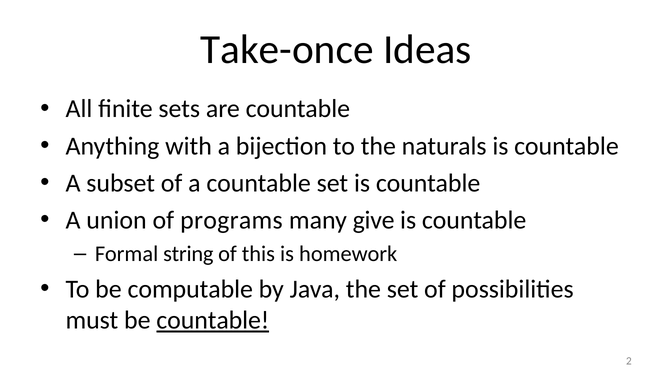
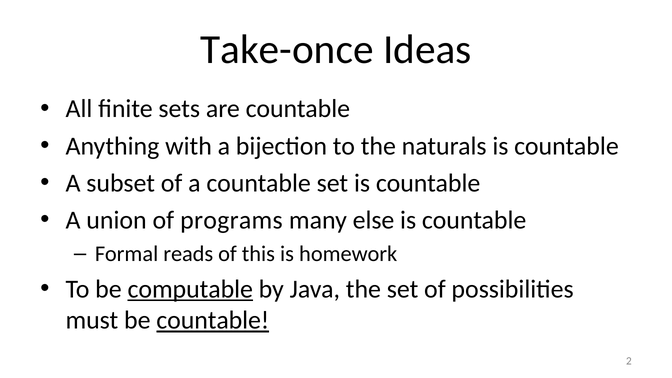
give: give -> else
string: string -> reads
computable underline: none -> present
